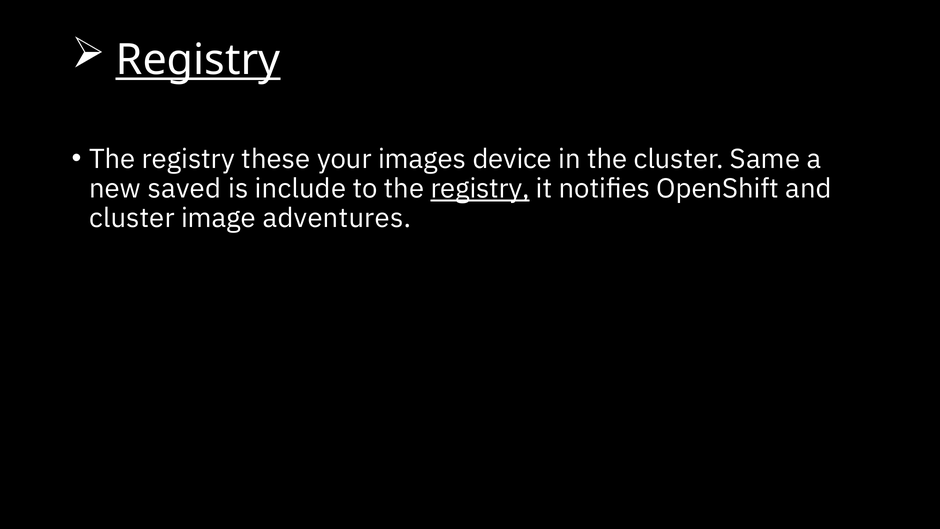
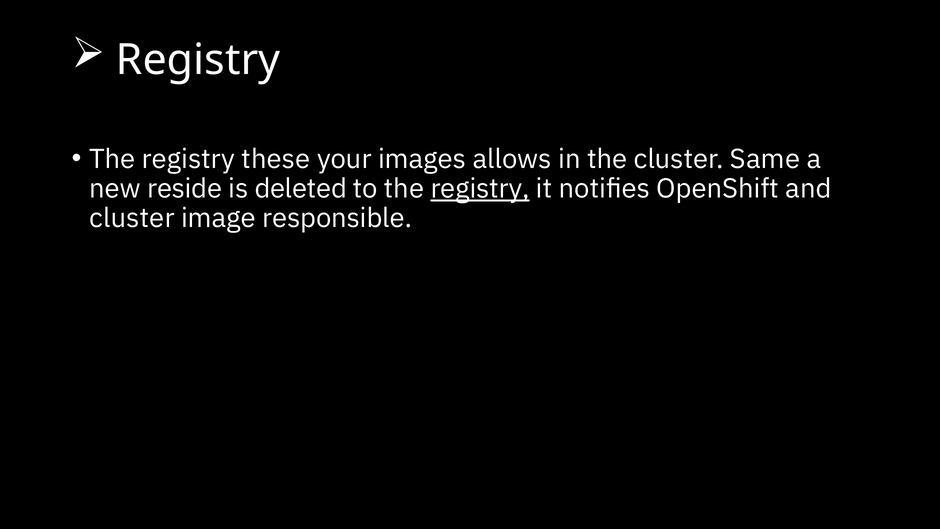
Registry at (198, 60) underline: present -> none
device: device -> allows
saved: saved -> reside
include: include -> deleted
adventures: adventures -> responsible
